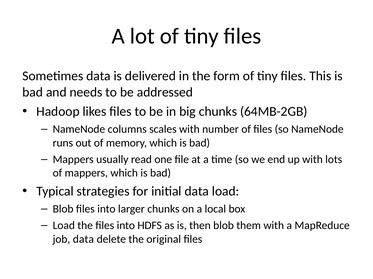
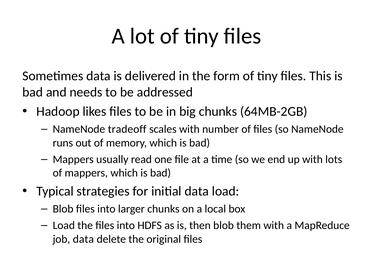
columns: columns -> tradeoff
